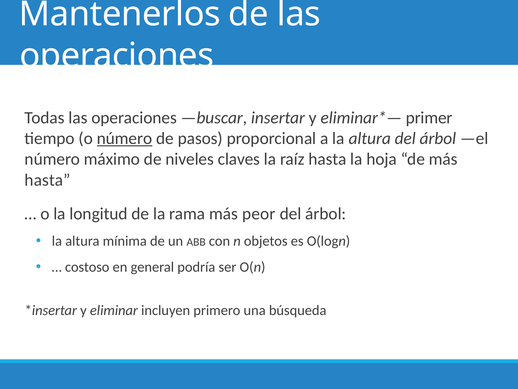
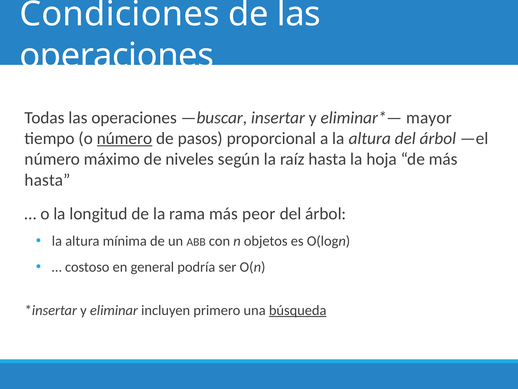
Mantenerlos: Mantenerlos -> Condiciones
primer: primer -> mayor
claves: claves -> según
búsqueda underline: none -> present
